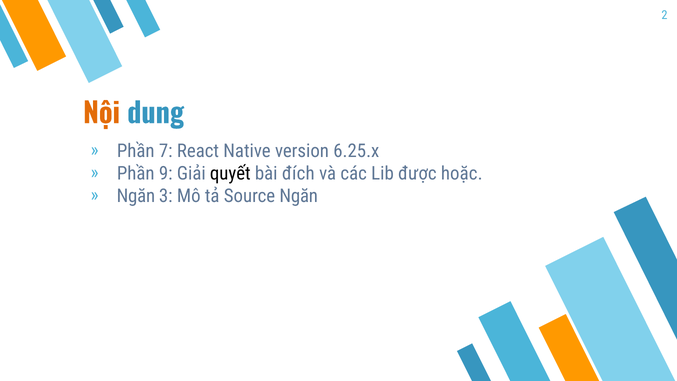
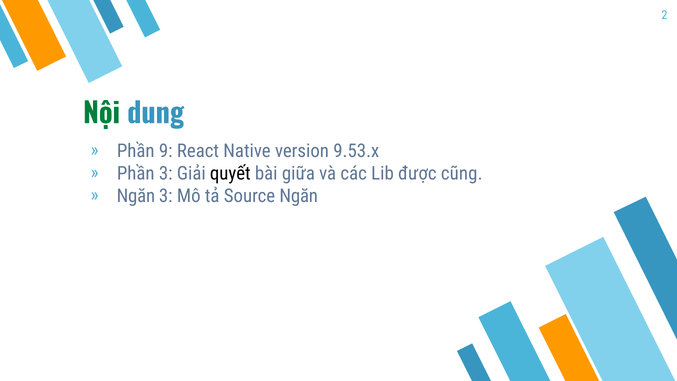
Nội colour: orange -> green
7: 7 -> 9
6.25.x: 6.25.x -> 9.53.x
Phần 9: 9 -> 3
đích: đích -> giữa
hoặc: hoặc -> cũng
